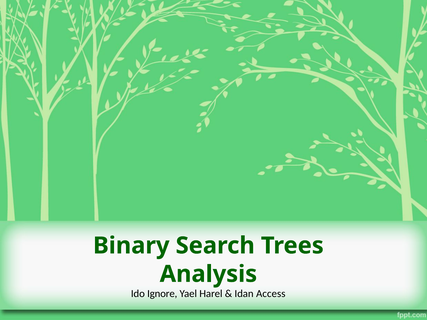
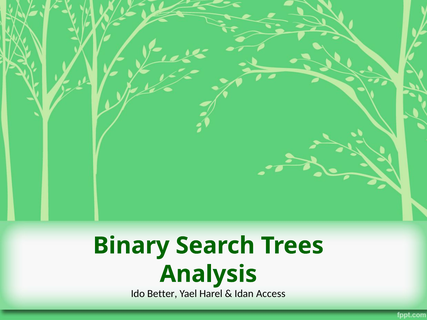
Ignore: Ignore -> Better
